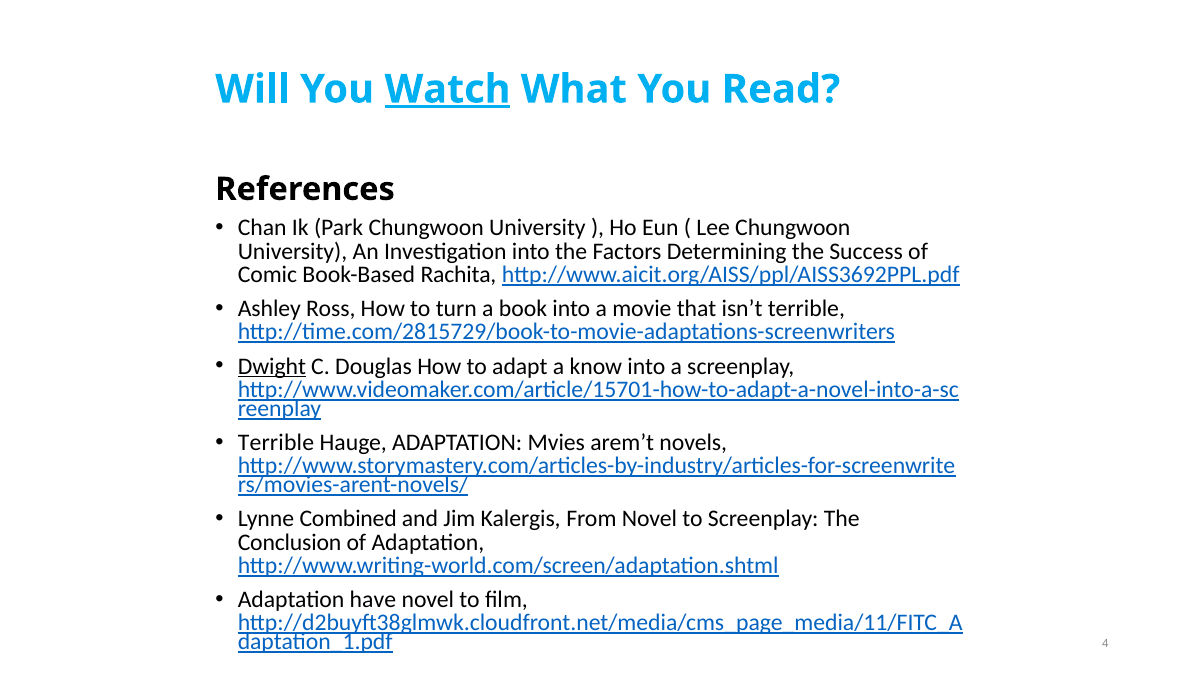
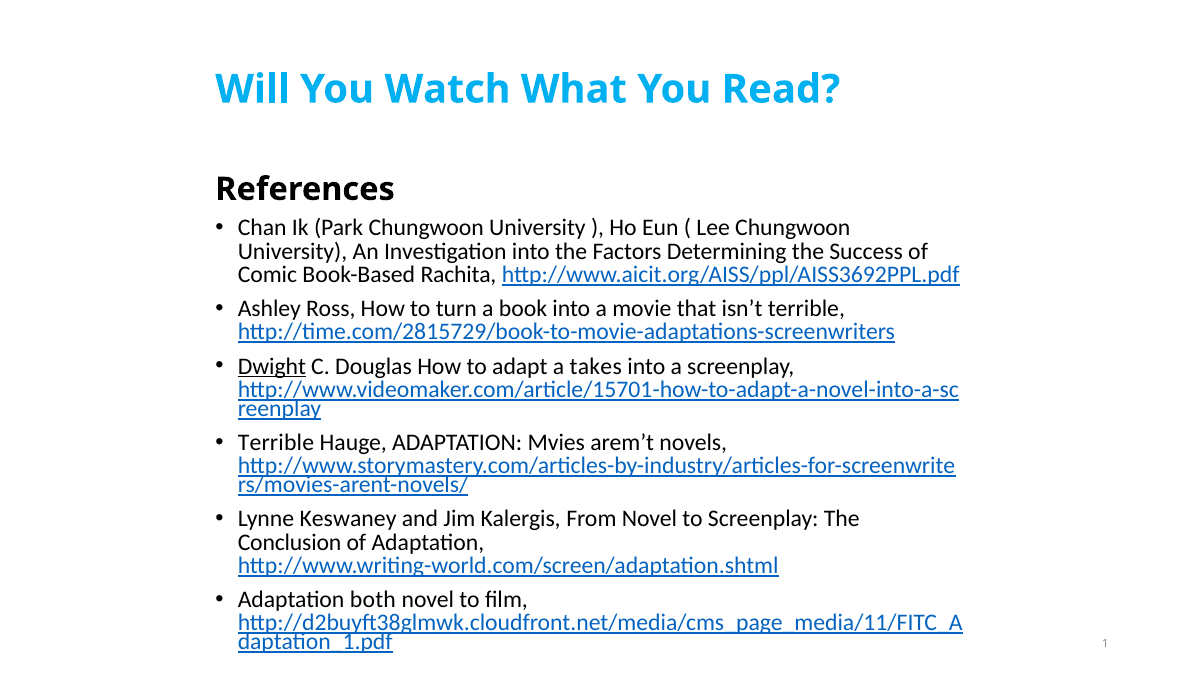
Watch underline: present -> none
know: know -> takes
Combined: Combined -> Keswaney
have: have -> both
4: 4 -> 1
